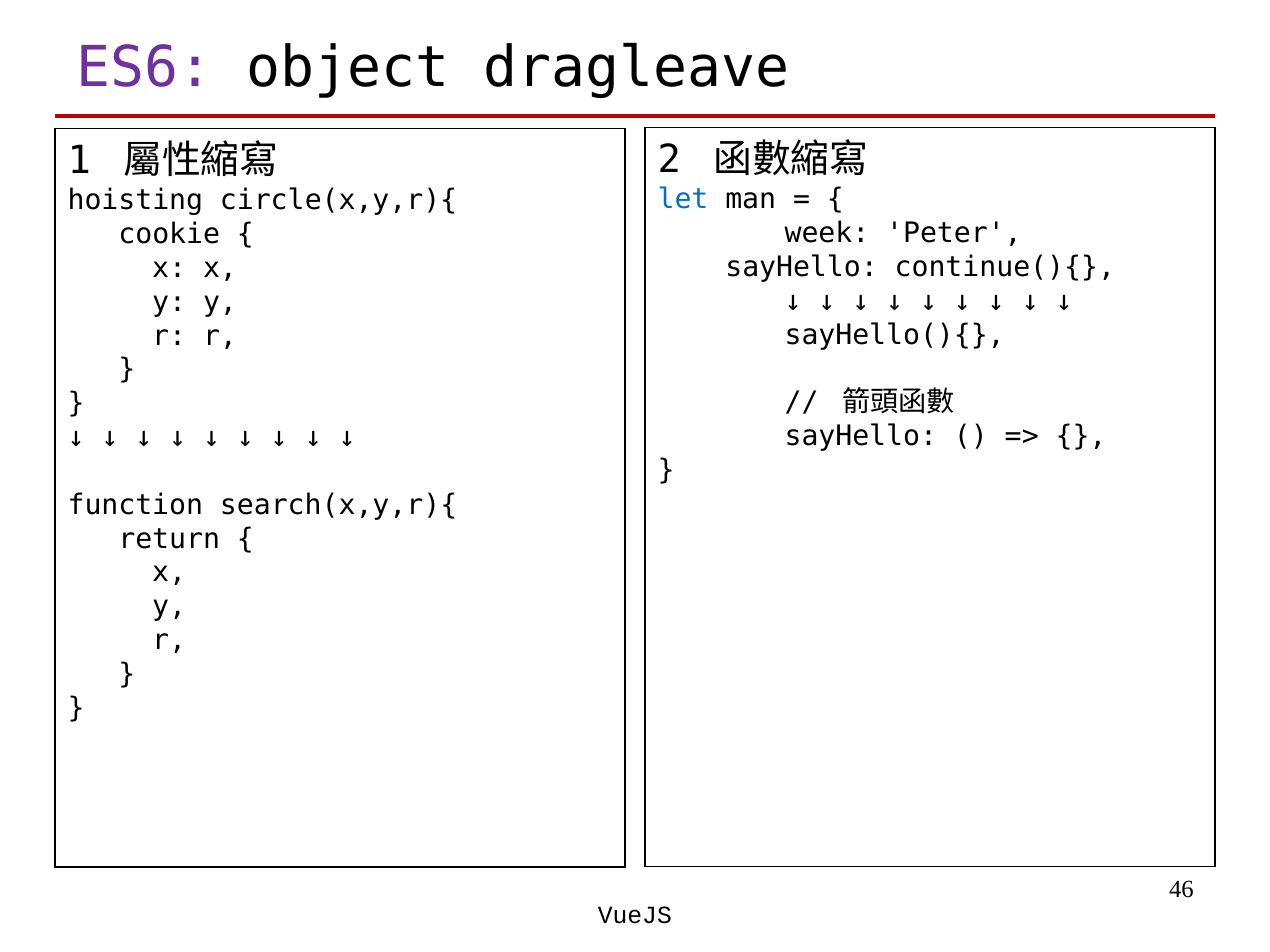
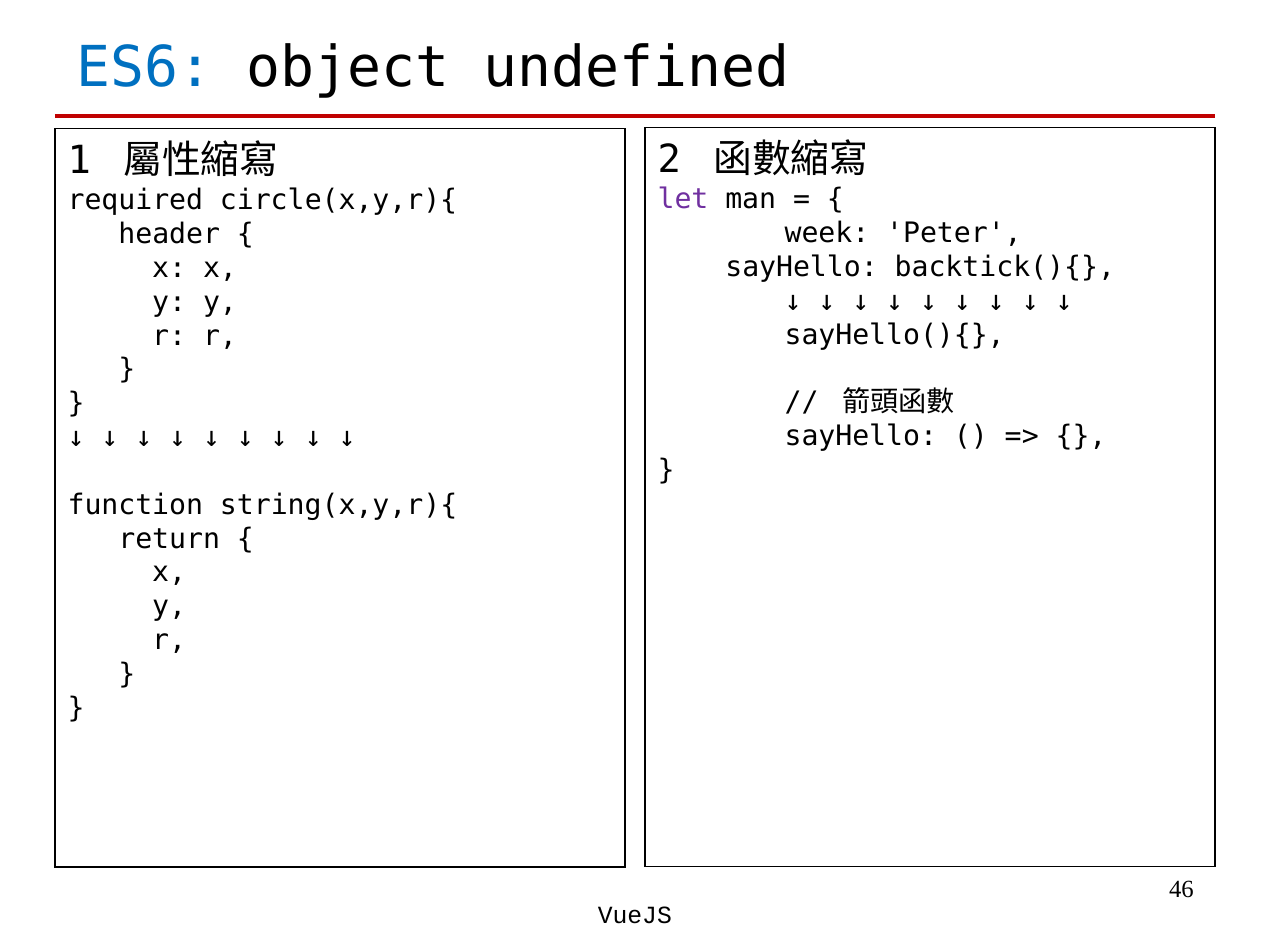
ES6 colour: purple -> blue
dragleave: dragleave -> undefined
let colour: blue -> purple
hoisting: hoisting -> required
cookie: cookie -> header
continue(){: continue(){ -> backtick(){
search(x,y,r){: search(x,y,r){ -> string(x,y,r){
